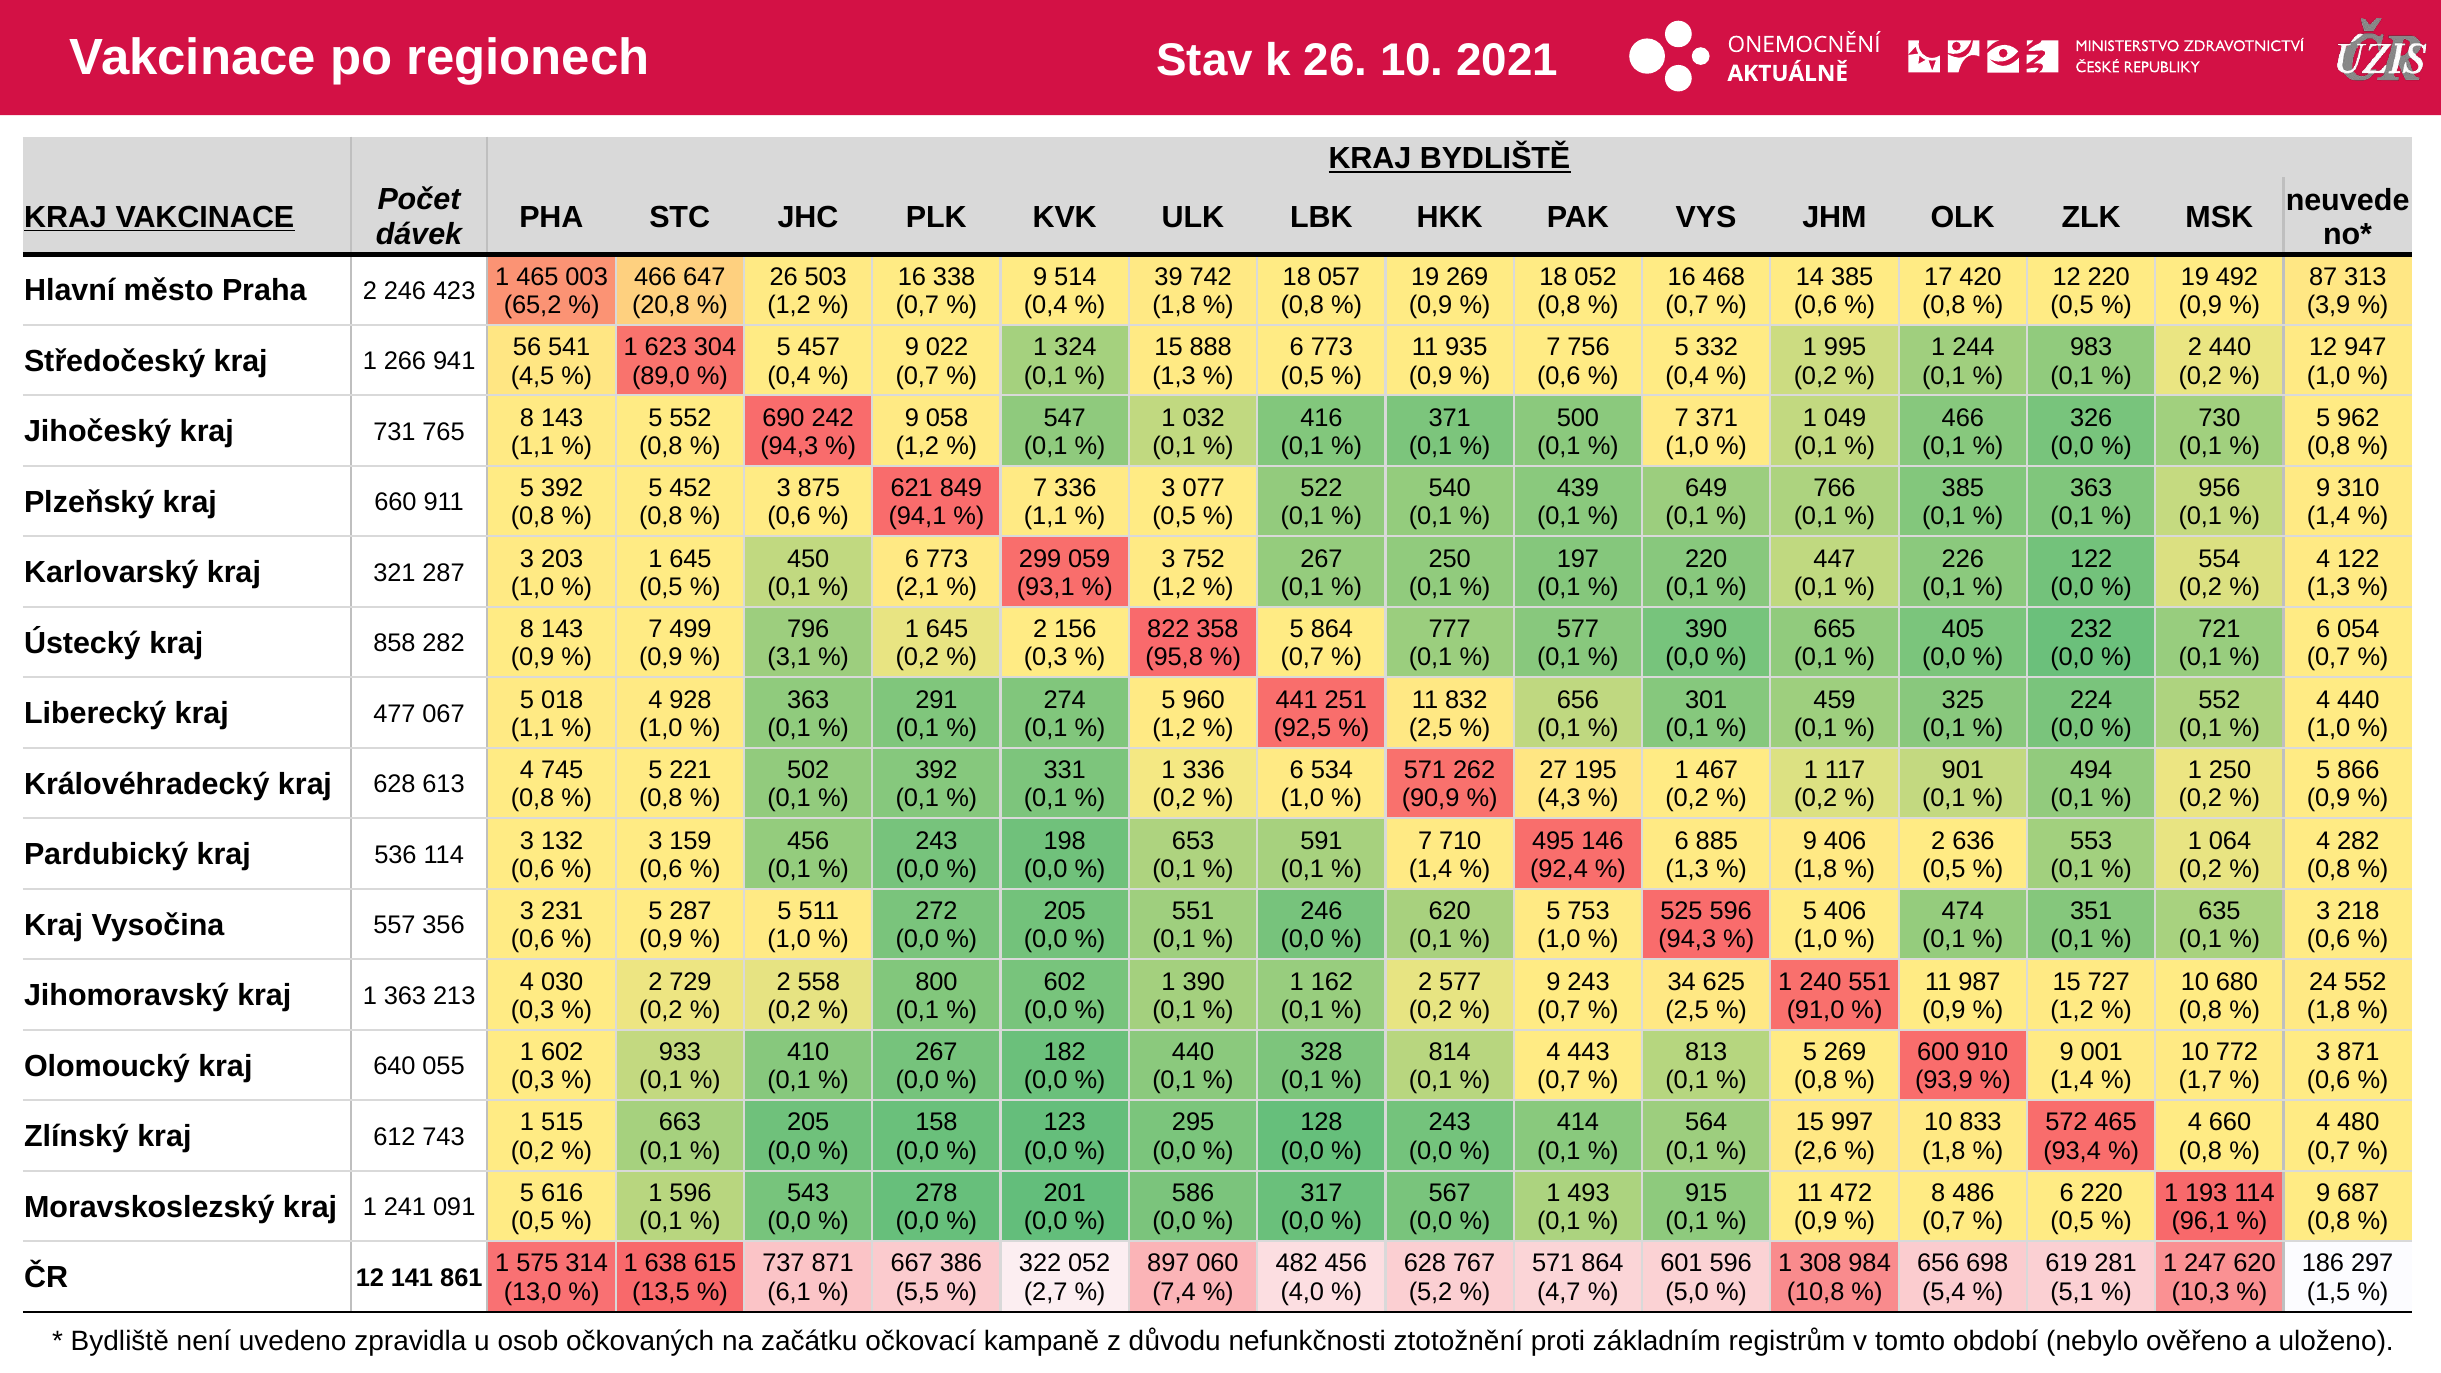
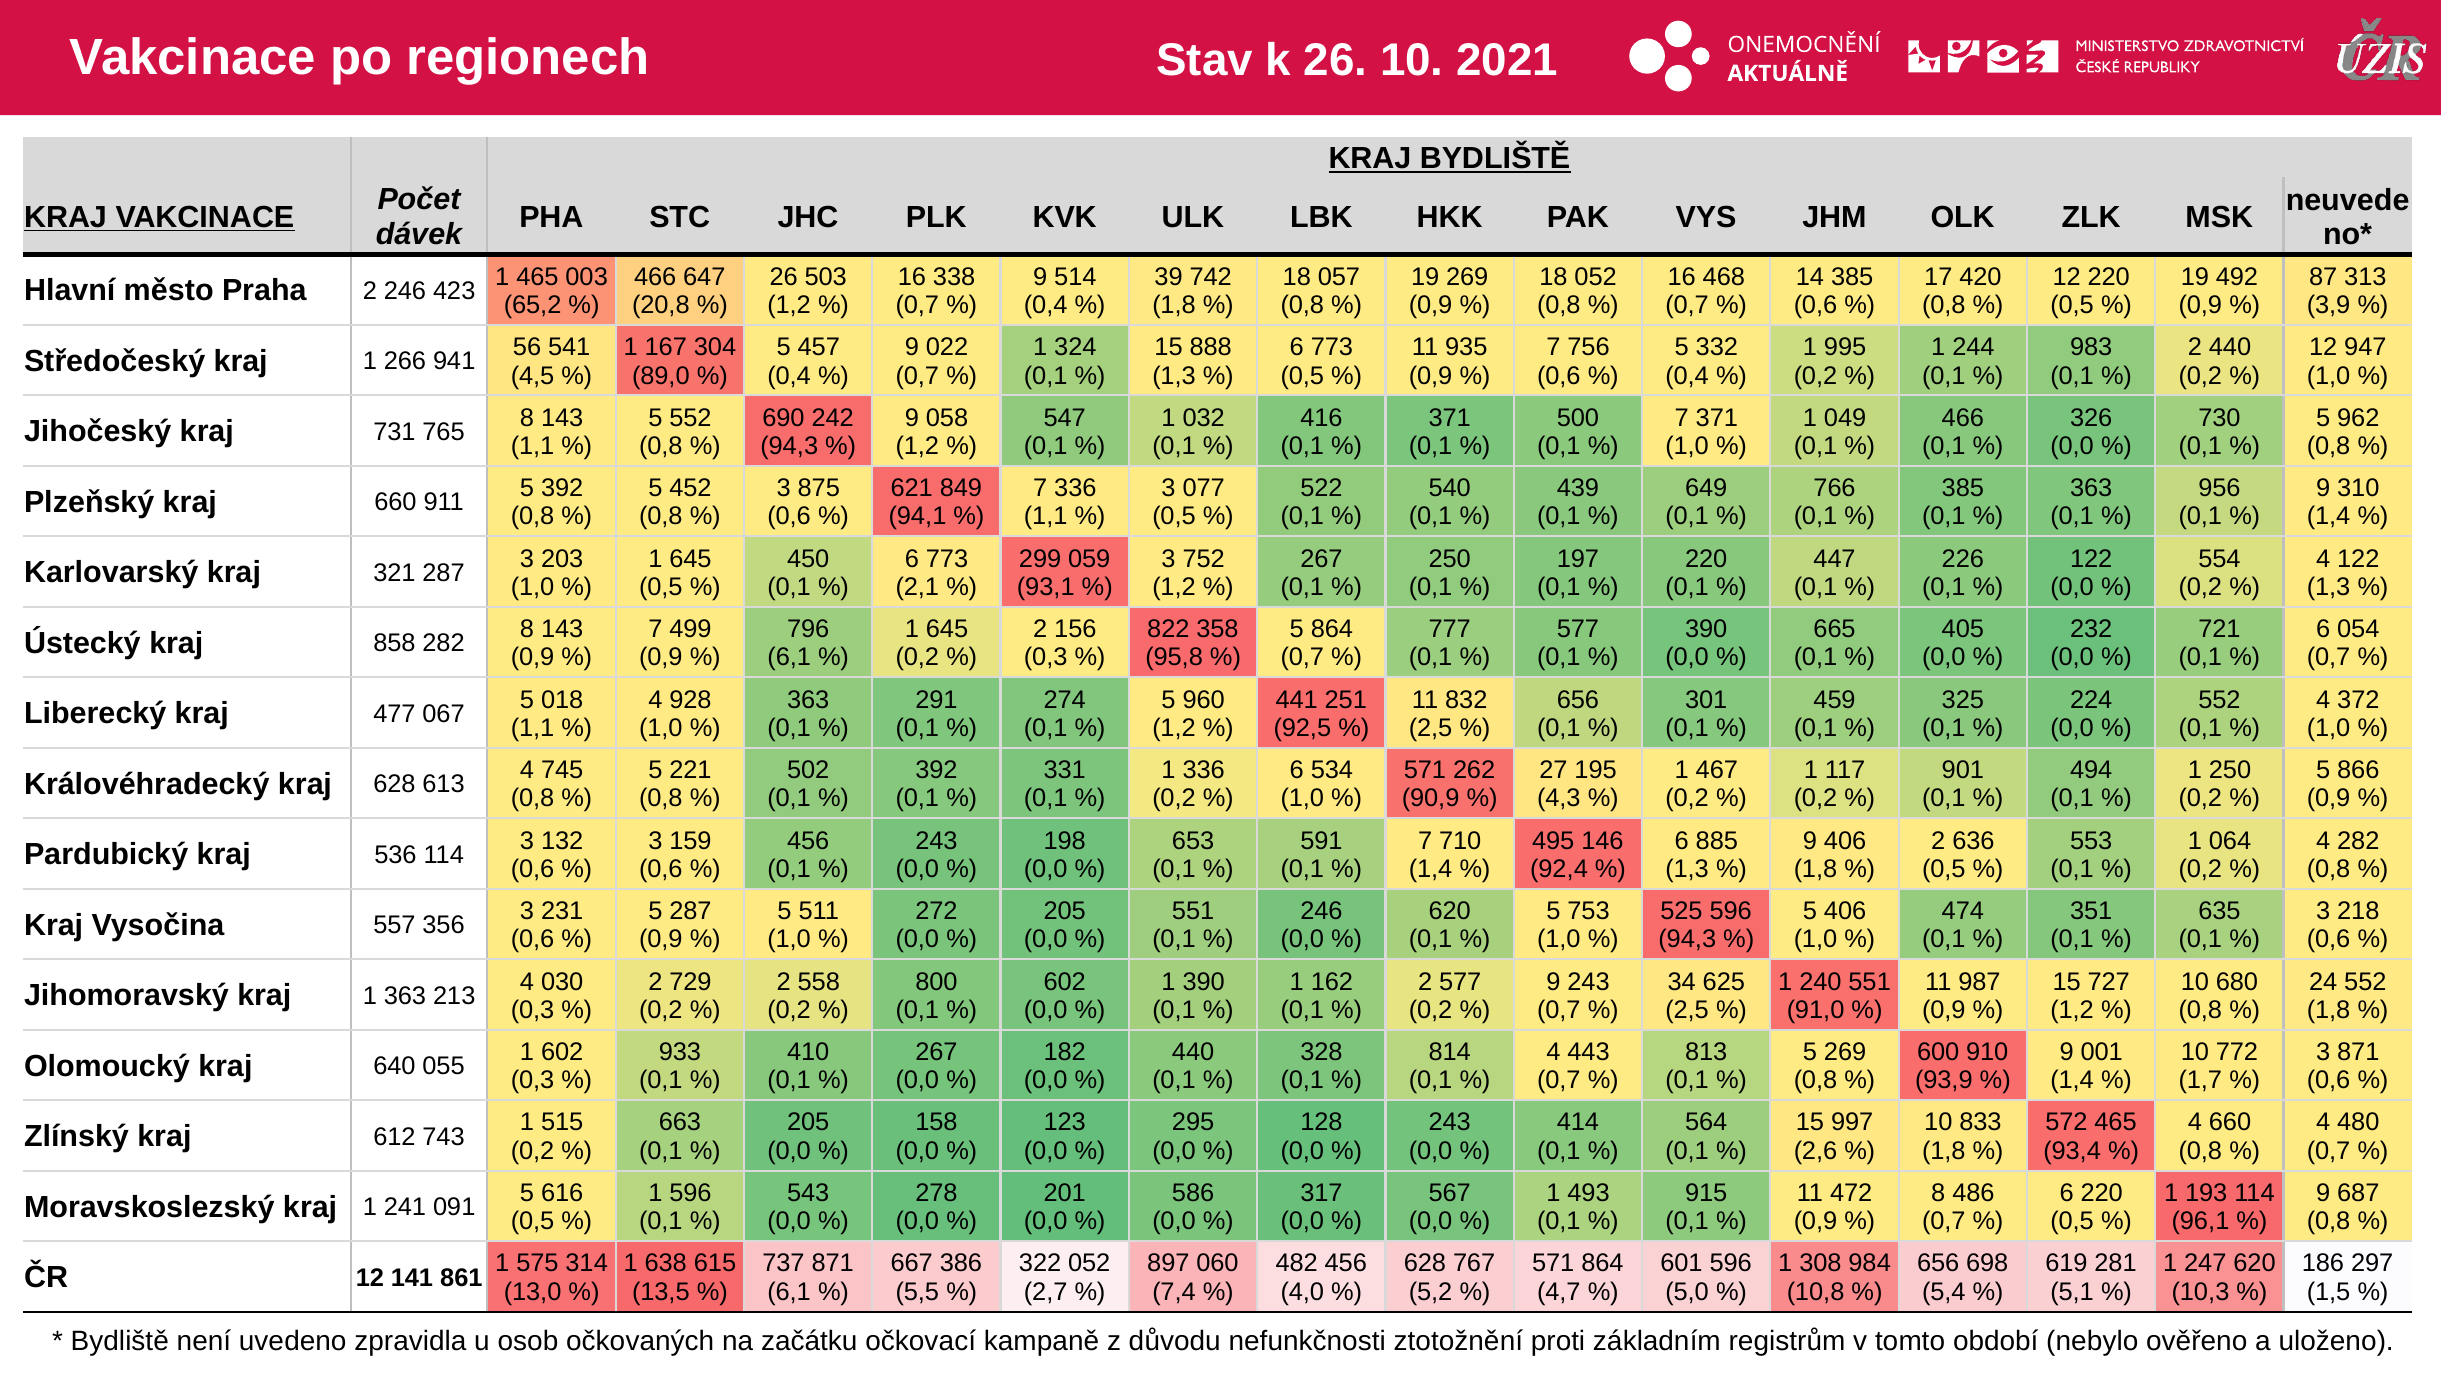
623: 623 -> 167
3,1 at (789, 658): 3,1 -> 6,1
4 440: 440 -> 372
